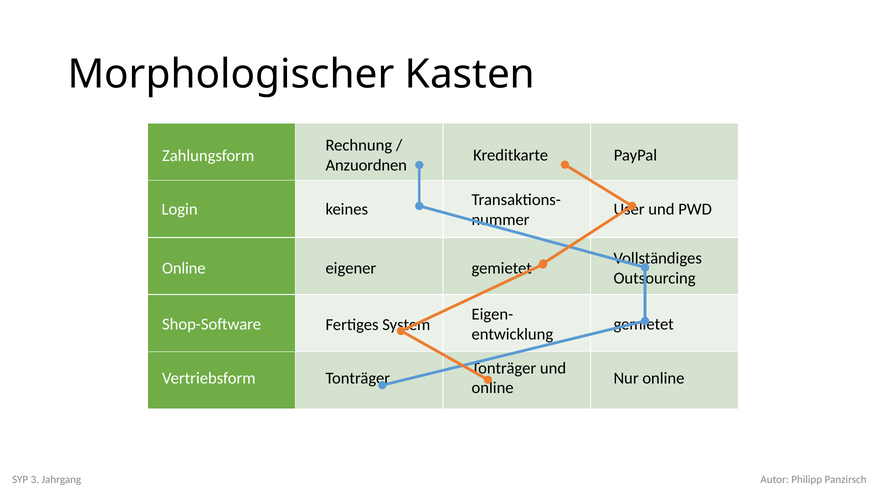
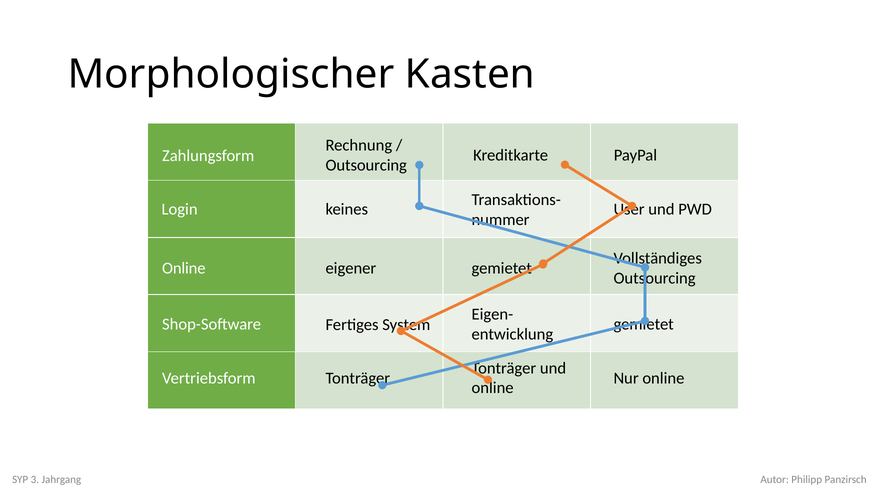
Anzuordnen at (366, 165): Anzuordnen -> Outsourcing
